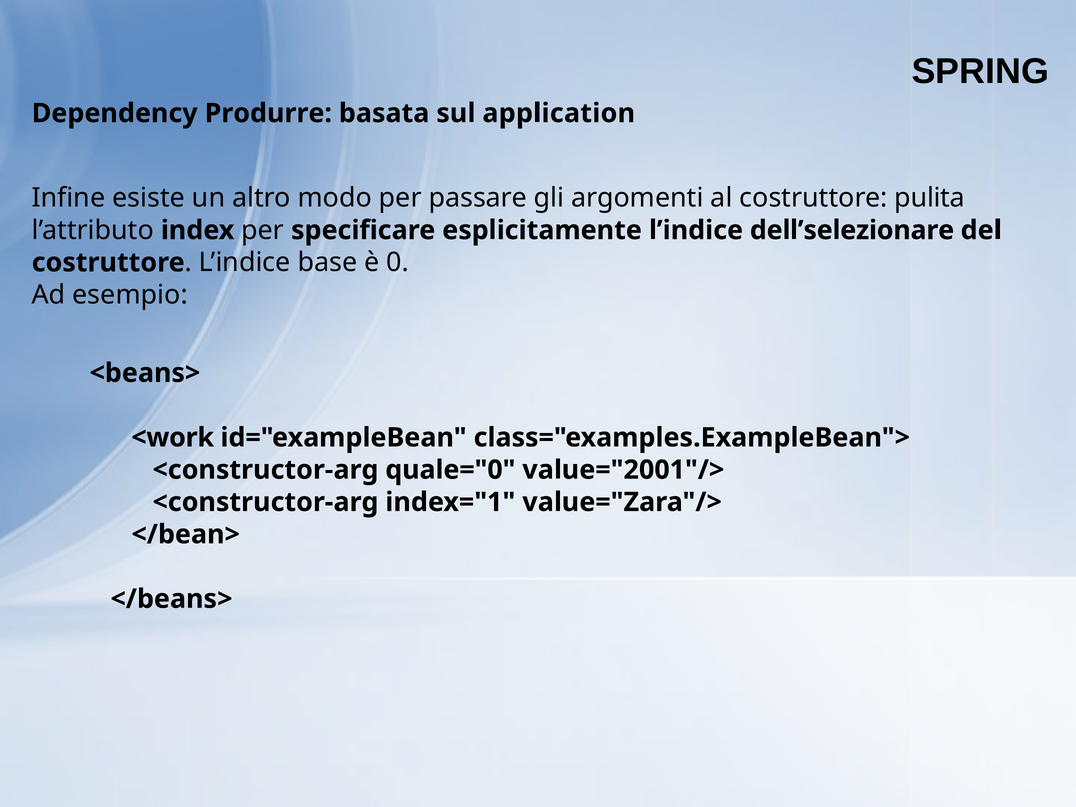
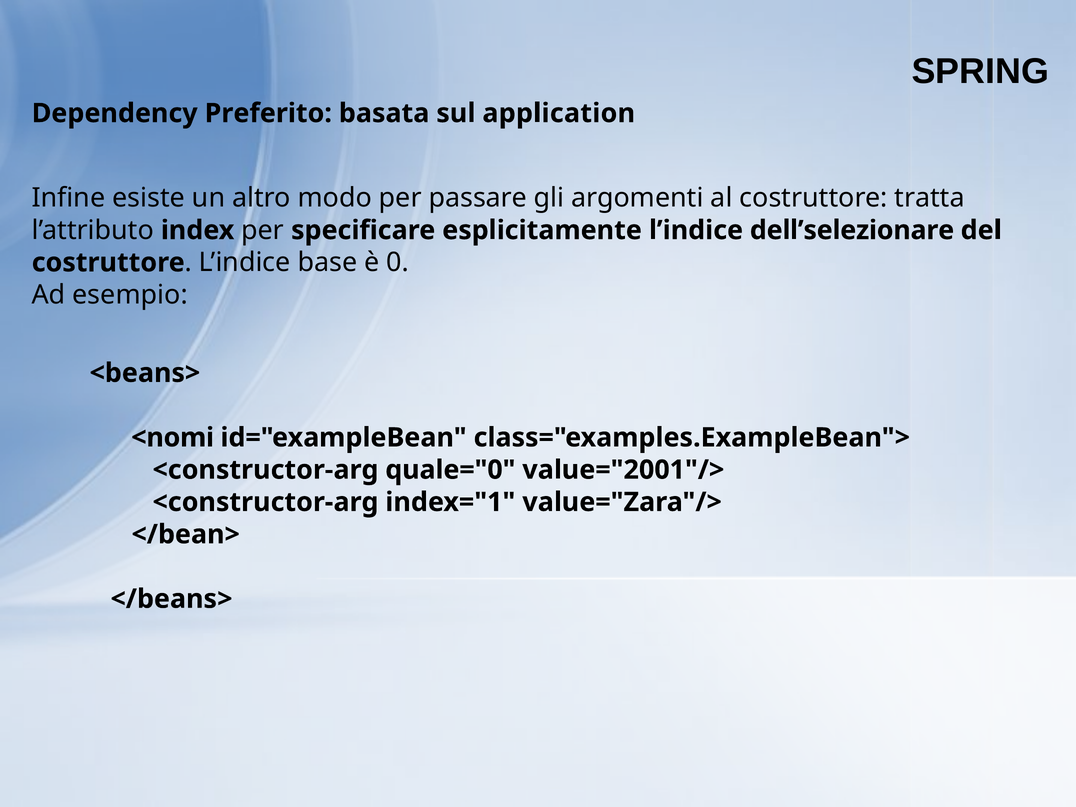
Produrre: Produrre -> Preferito
pulita: pulita -> tratta
<work: <work -> <nomi
